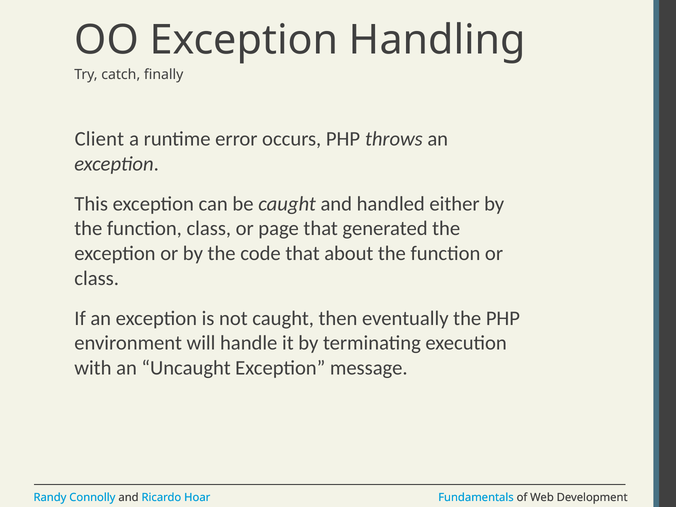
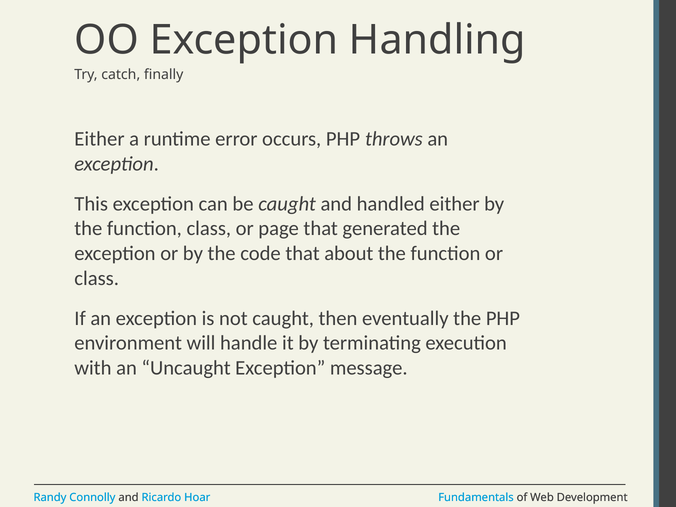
Client at (99, 139): Client -> Either
